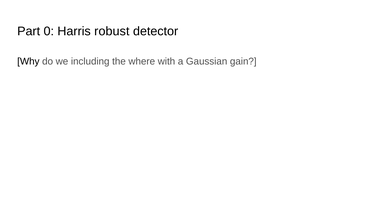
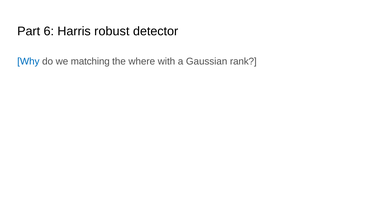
0: 0 -> 6
Why colour: black -> blue
including: including -> matching
gain: gain -> rank
